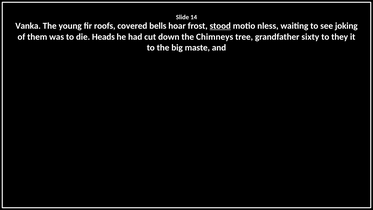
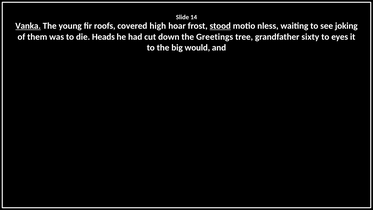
Vanka underline: none -> present
bells: bells -> high
Chimneys: Chimneys -> Greetings
they: they -> eyes
maste: maste -> would
